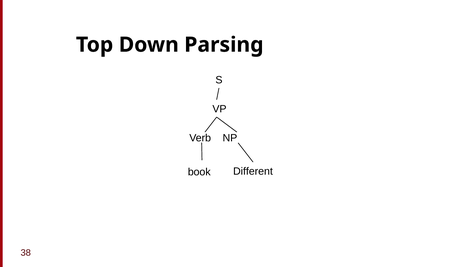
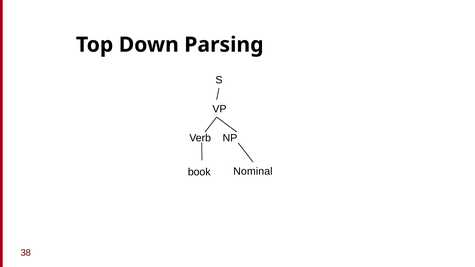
Different: Different -> Nominal
